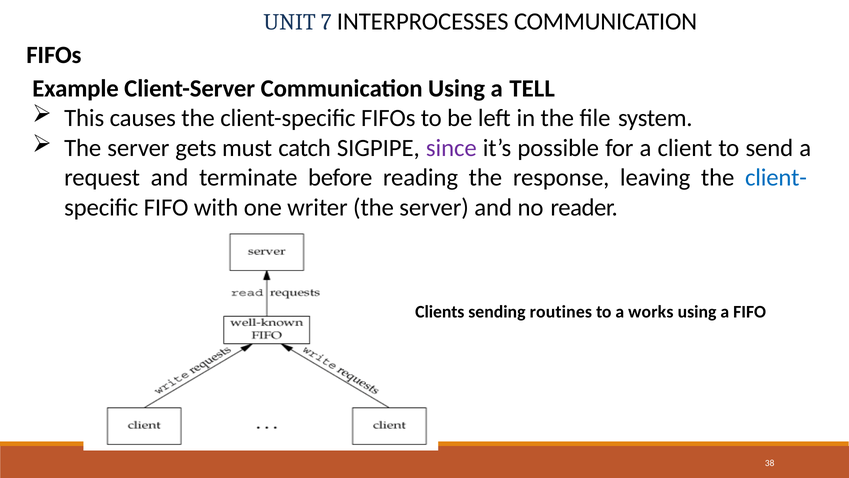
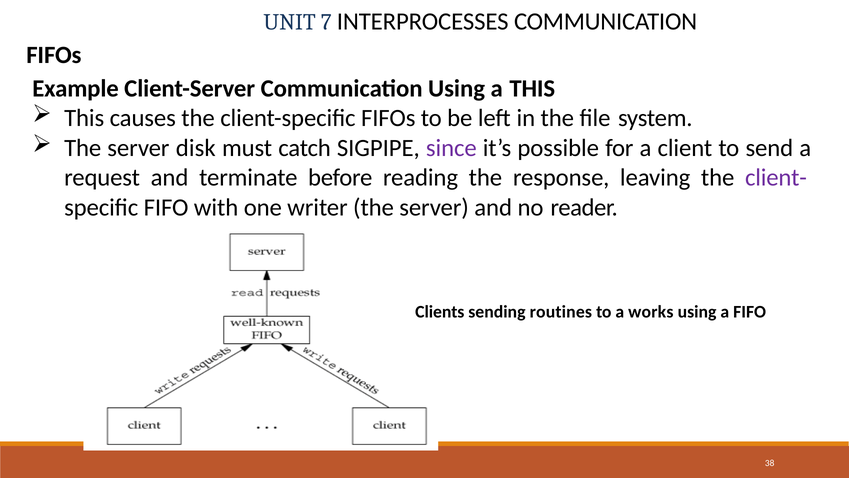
a TELL: TELL -> THIS
gets: gets -> disk
client- colour: blue -> purple
